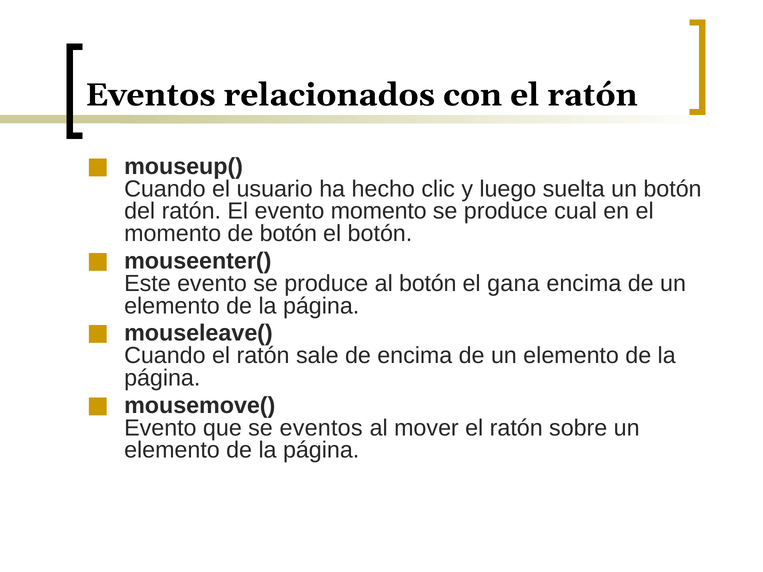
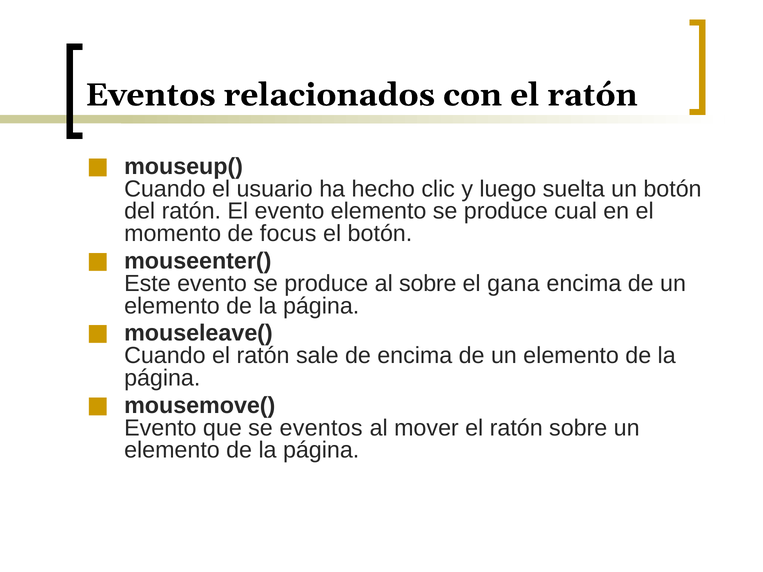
evento momento: momento -> elemento
de botón: botón -> focus
al botón: botón -> sobre
